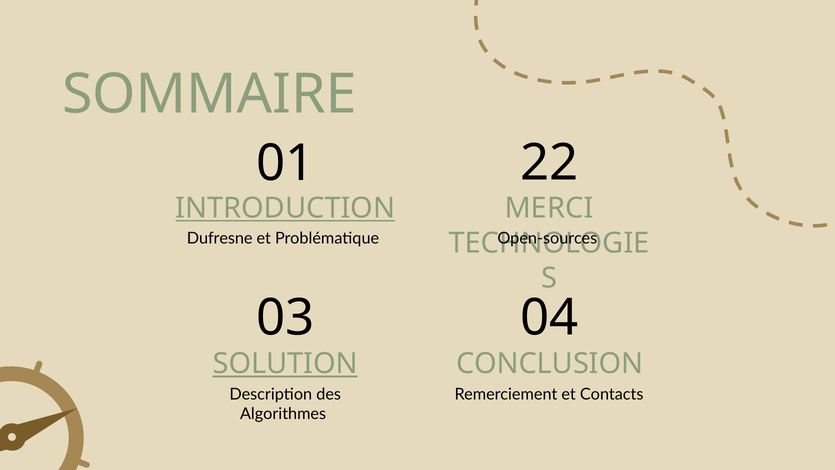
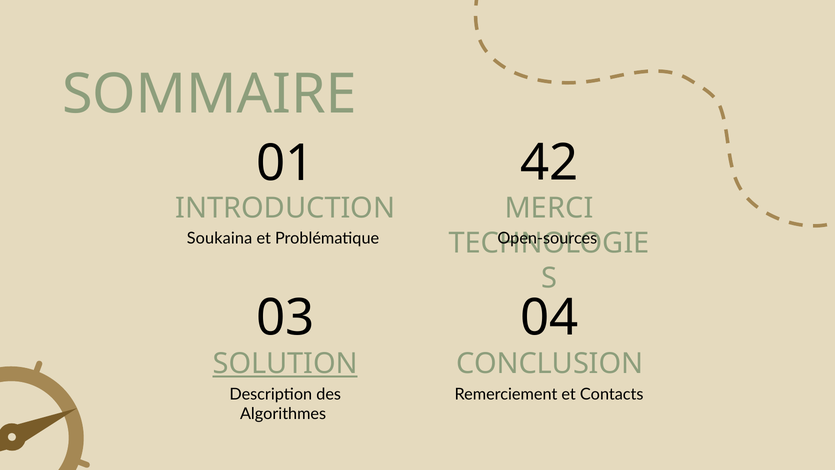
22: 22 -> 42
INTRODUCTION underline: present -> none
Dufresne: Dufresne -> Soukaina
